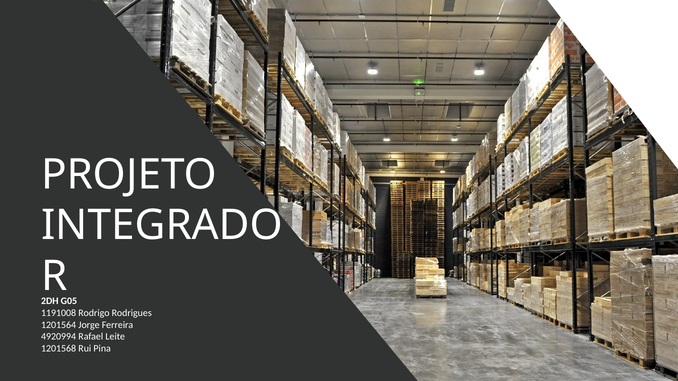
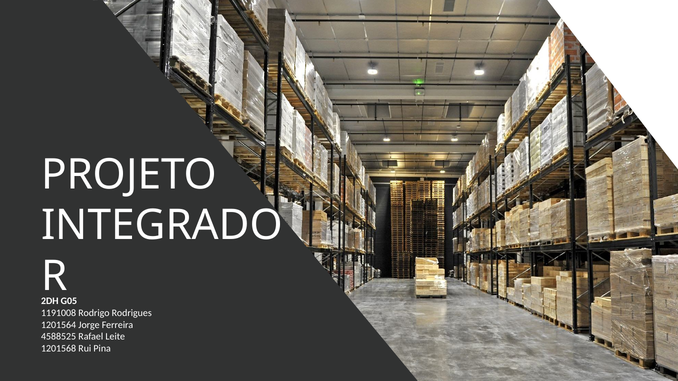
4920994: 4920994 -> 4588525
